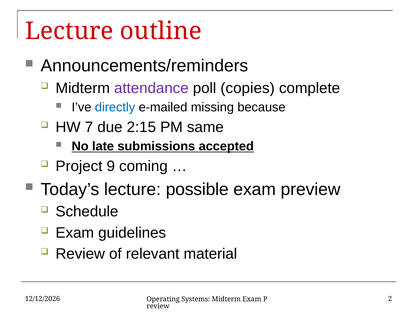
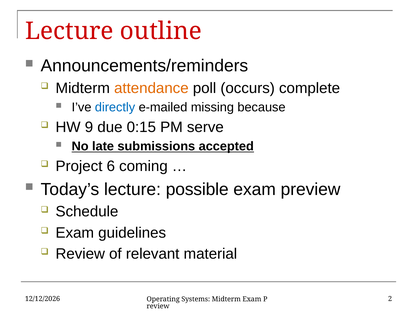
attendance colour: purple -> orange
copies: copies -> occurs
7: 7 -> 9
2:15: 2:15 -> 0:15
same: same -> serve
9: 9 -> 6
